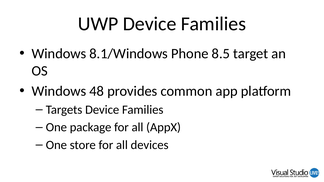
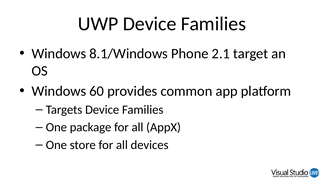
8.5: 8.5 -> 2.1
48: 48 -> 60
